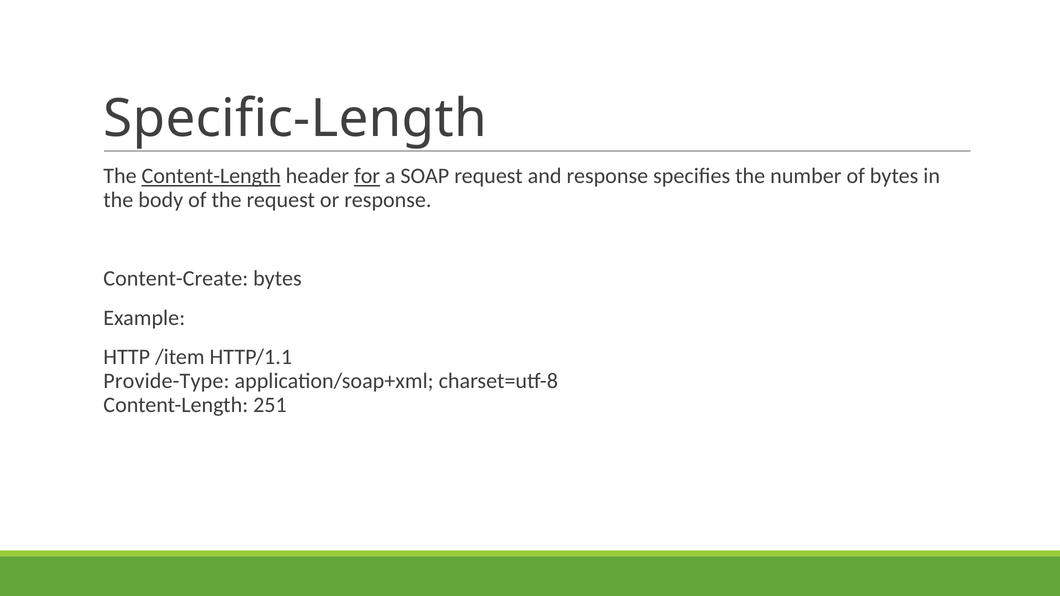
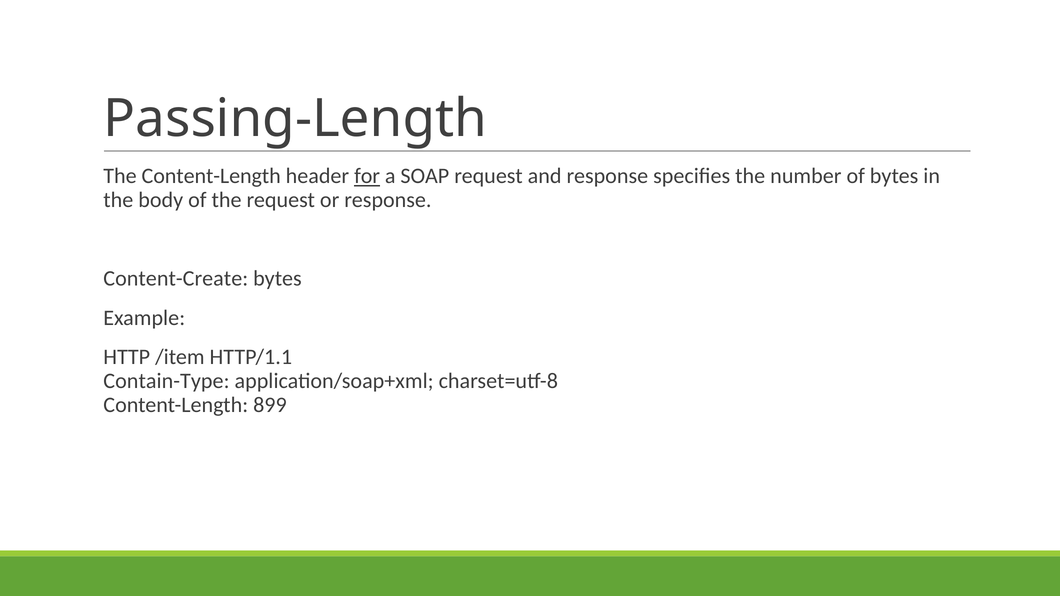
Specific-Length: Specific-Length -> Passing-Length
Content-Length at (211, 176) underline: present -> none
Provide-Type: Provide-Type -> Contain-Type
251: 251 -> 899
